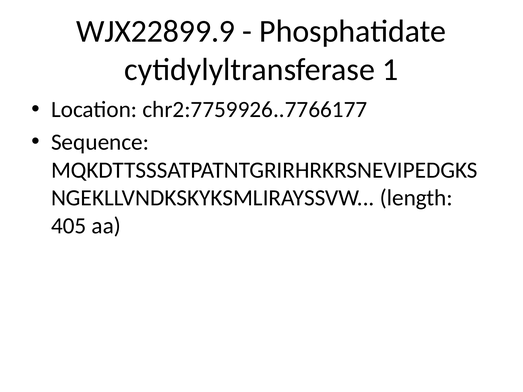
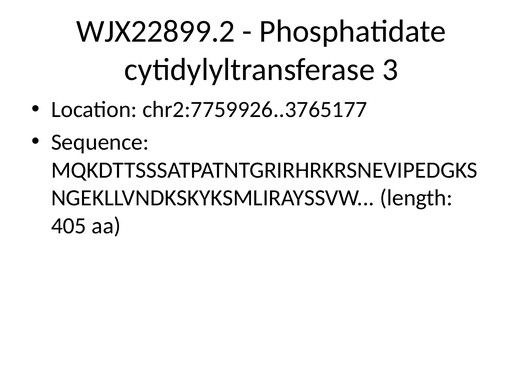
WJX22899.9: WJX22899.9 -> WJX22899.2
1: 1 -> 3
chr2:7759926..7766177: chr2:7759926..7766177 -> chr2:7759926..3765177
